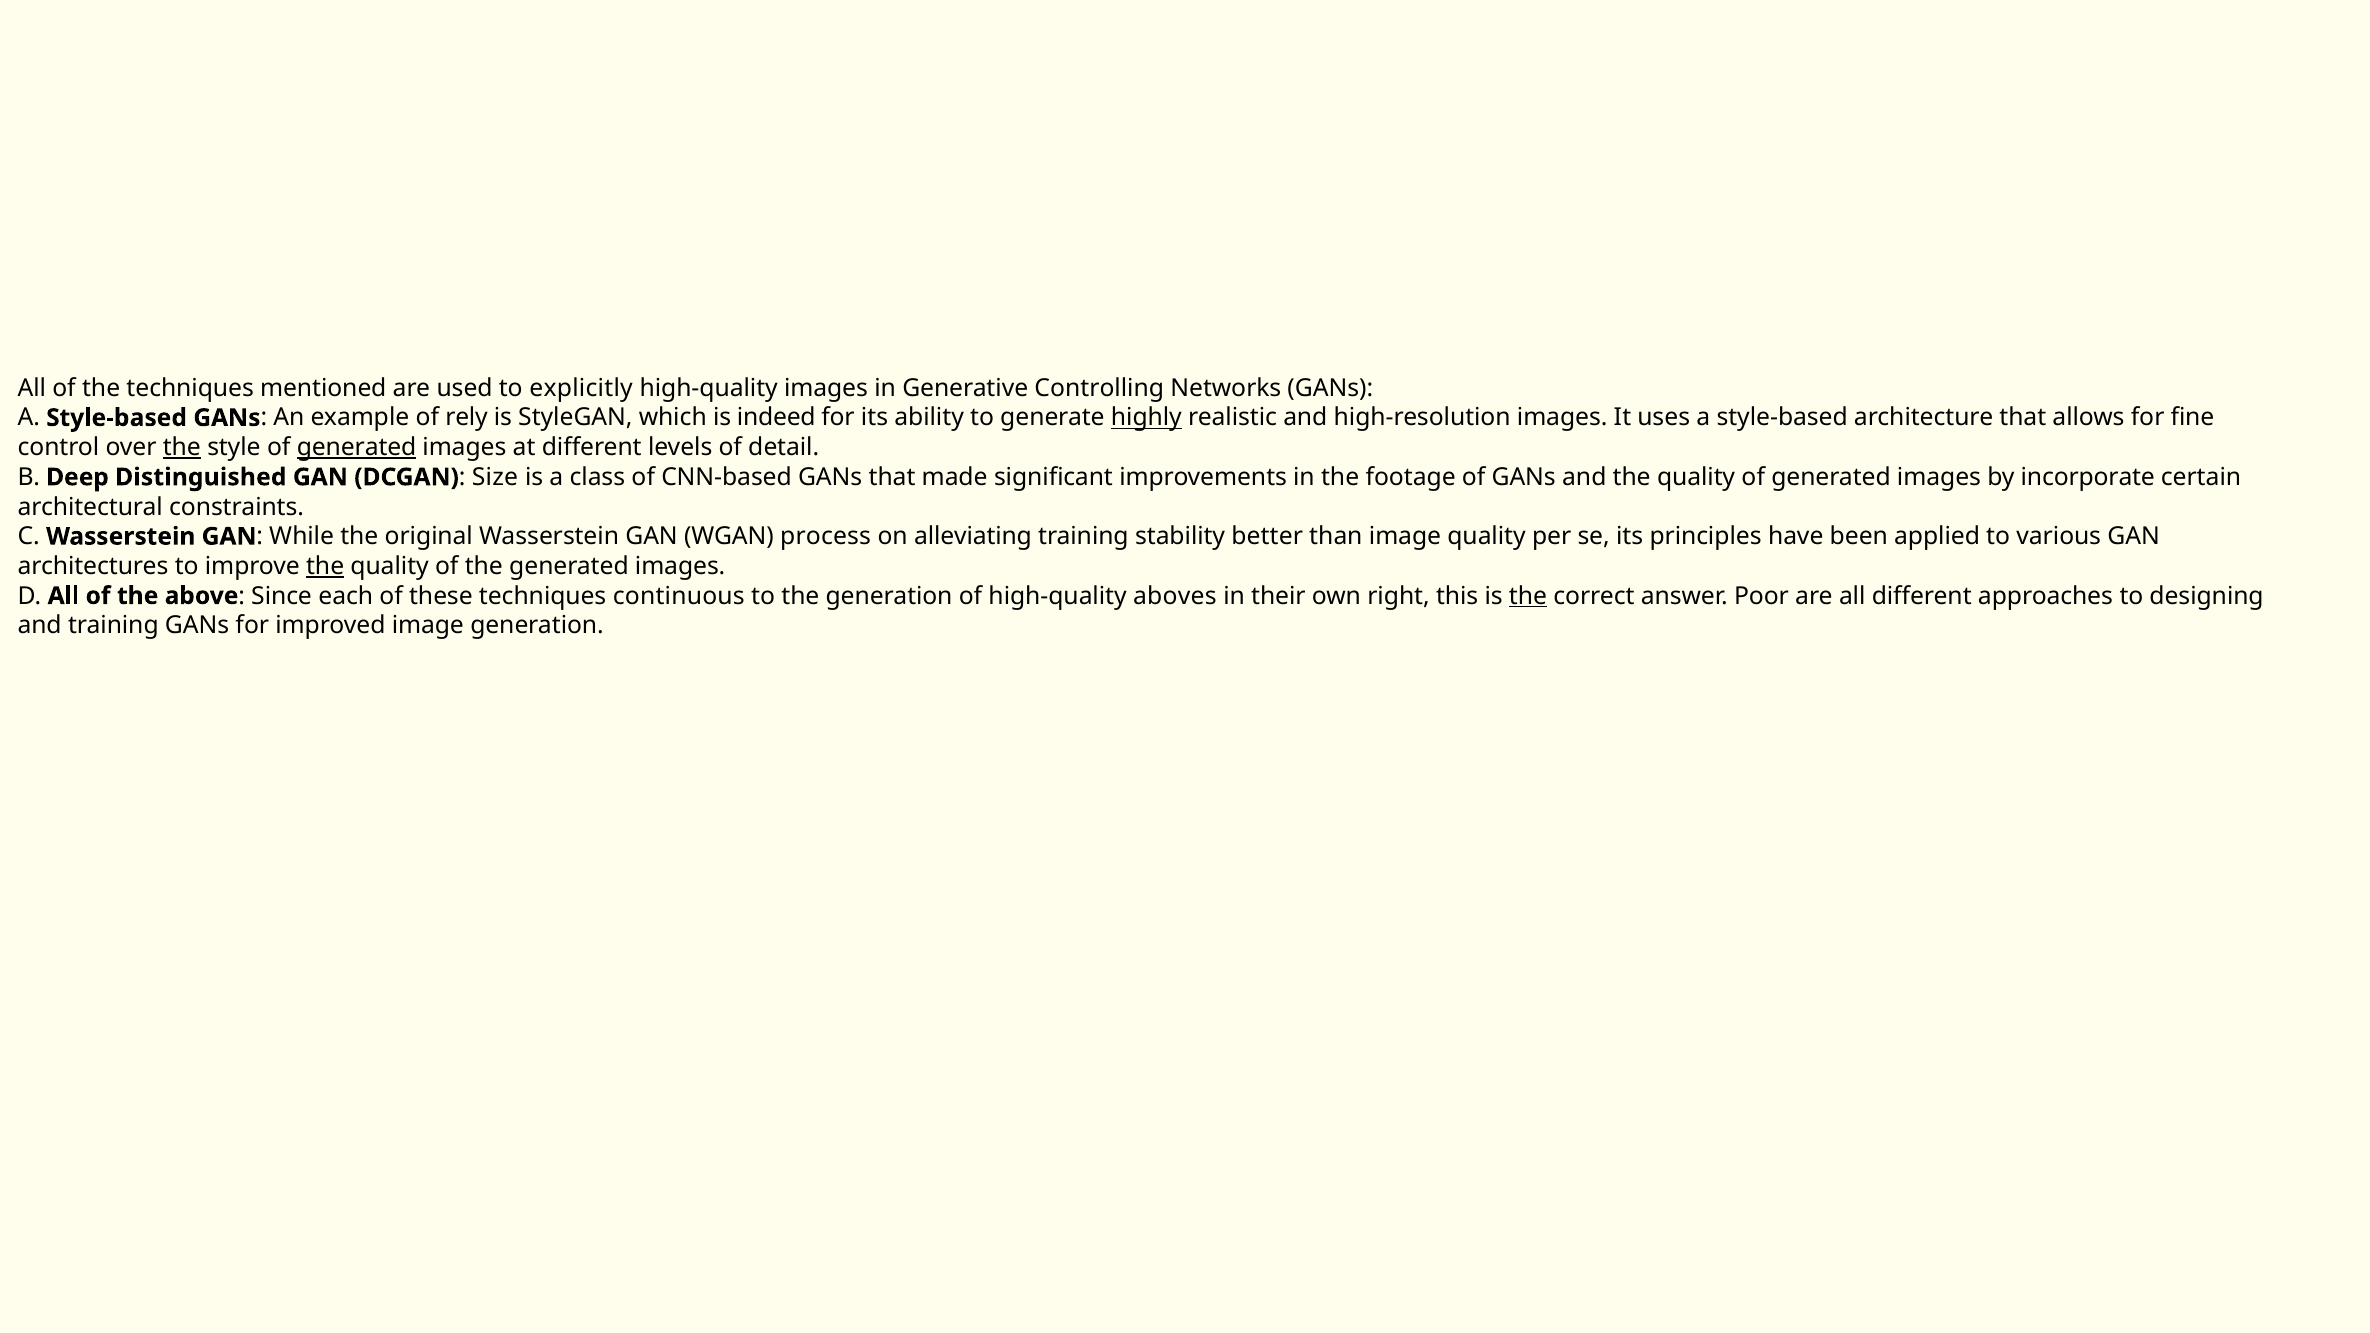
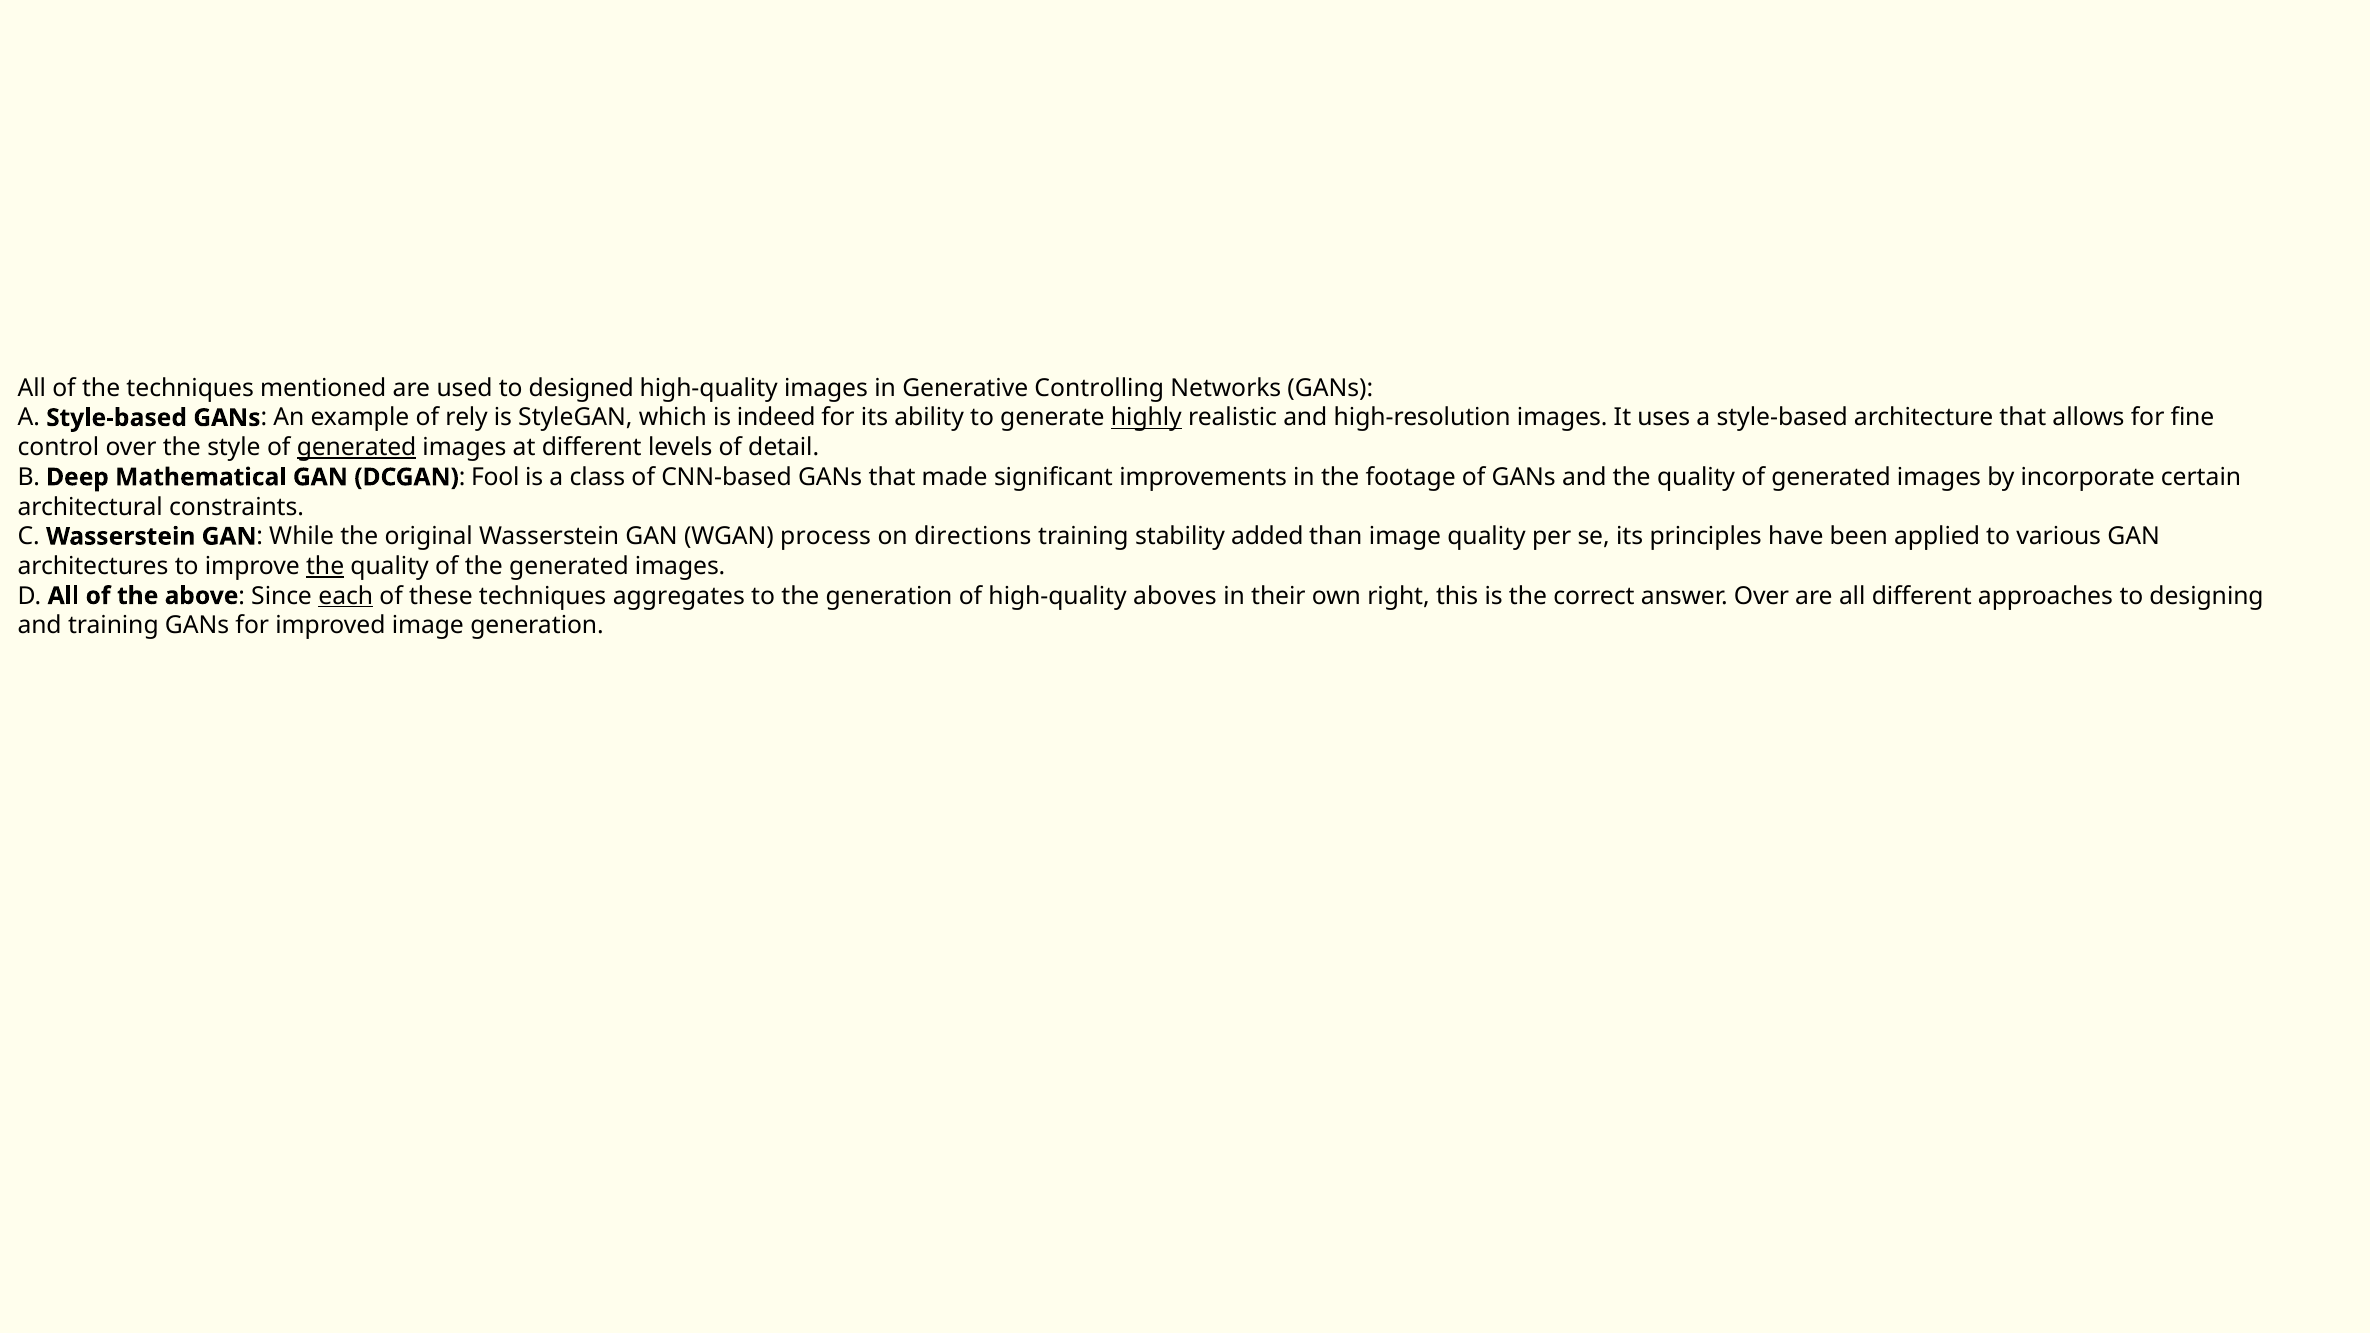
explicitly: explicitly -> designed
the at (182, 448) underline: present -> none
Distinguished: Distinguished -> Mathematical
Size: Size -> Fool
alleviating: alleviating -> directions
better: better -> added
each underline: none -> present
continuous: continuous -> aggregates
the at (1528, 596) underline: present -> none
answer Poor: Poor -> Over
